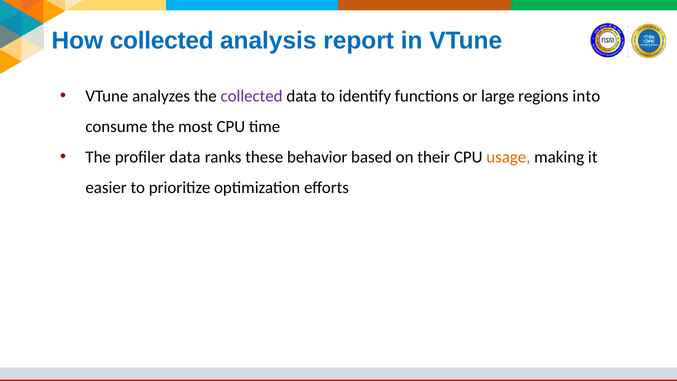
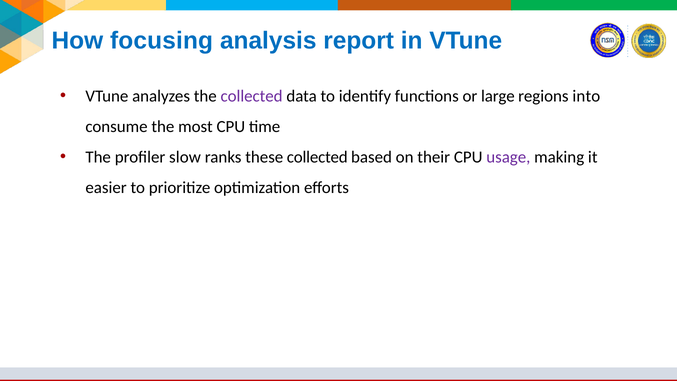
How collected: collected -> focusing
profiler data: data -> slow
these behavior: behavior -> collected
usage colour: orange -> purple
